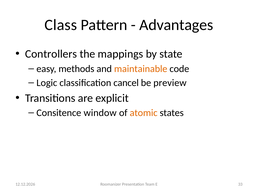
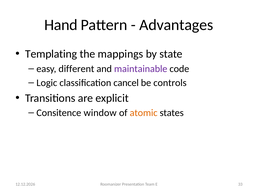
Class: Class -> Hand
Controllers: Controllers -> Templating
methods: methods -> different
maintainable colour: orange -> purple
preview: preview -> controls
